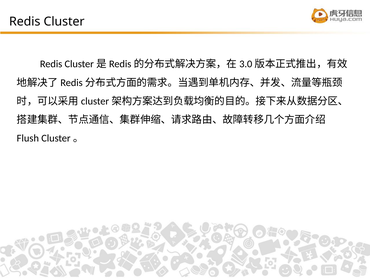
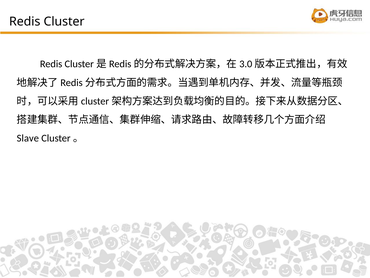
Flush: Flush -> Slave
